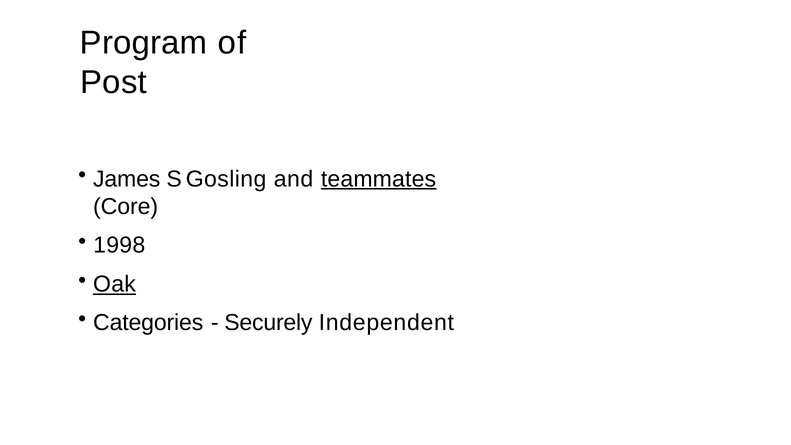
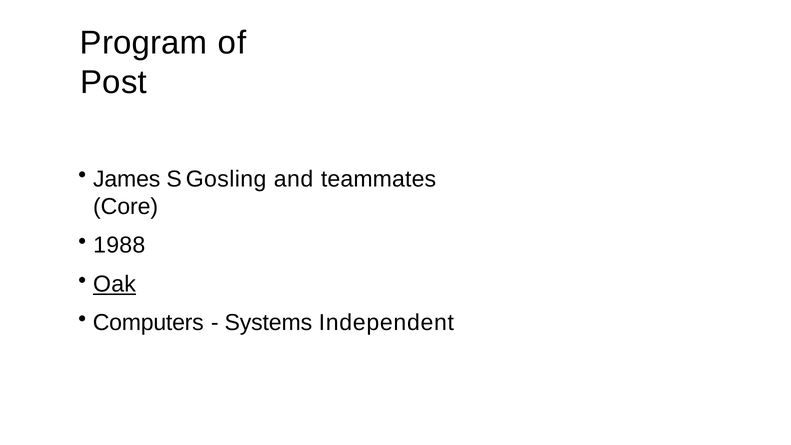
teammates underline: present -> none
1998: 1998 -> 1988
Categories: Categories -> Computers
Securely: Securely -> Systems
